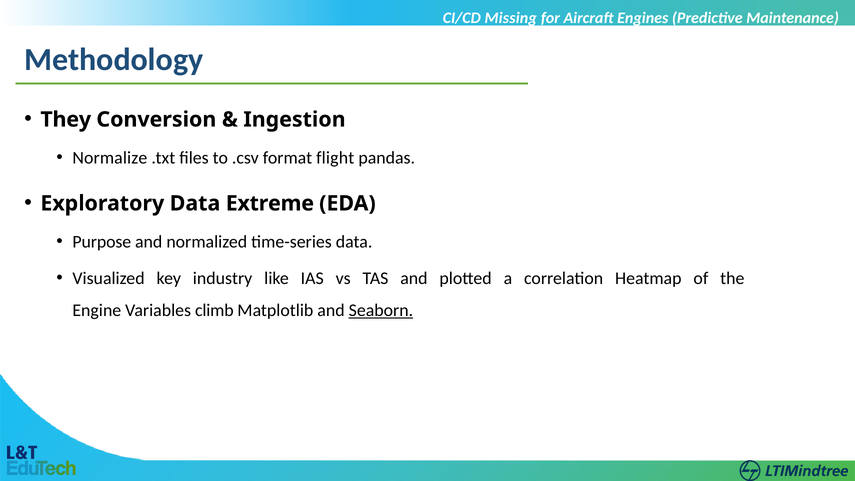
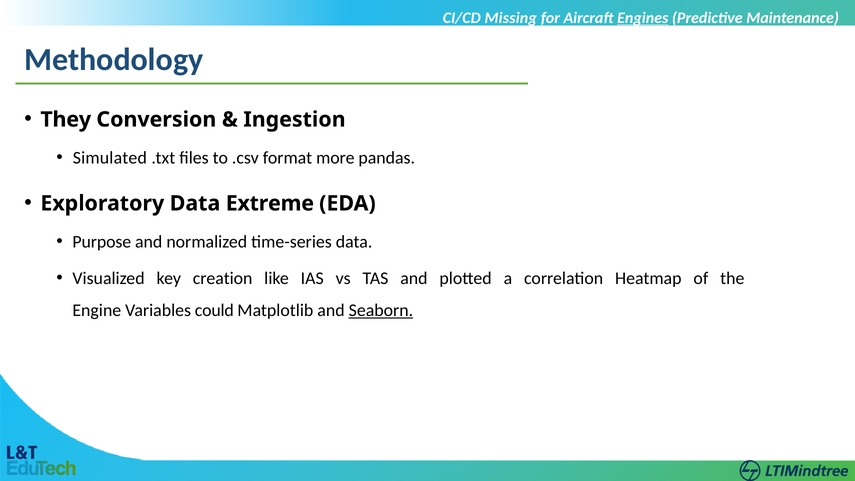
Engines underline: none -> present
Normalize: Normalize -> Simulated
flight: flight -> more
industry: industry -> creation
climb: climb -> could
